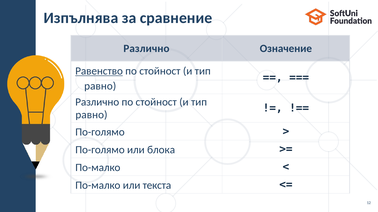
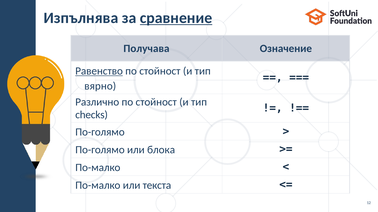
сравнение underline: none -> present
Различно at (146, 49): Различно -> Получава
равно at (100, 86): равно -> вярно
равно at (91, 115): равно -> checks
